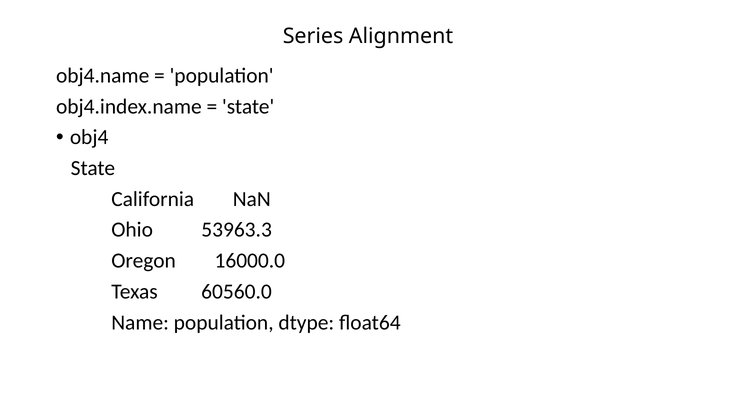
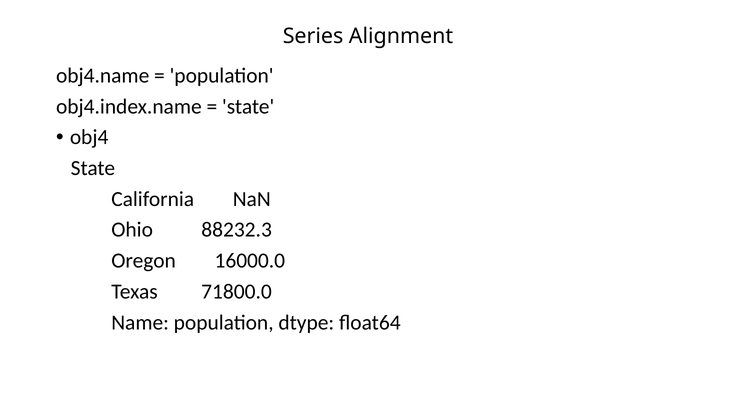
53963.3: 53963.3 -> 88232.3
60560.0: 60560.0 -> 71800.0
